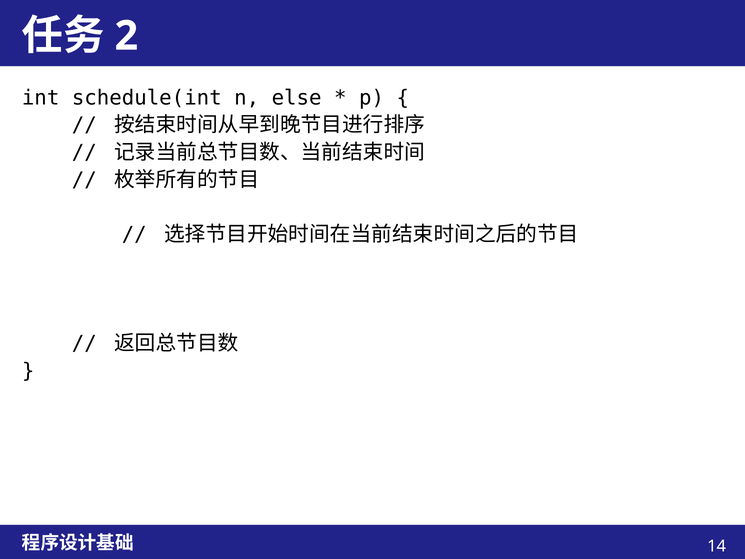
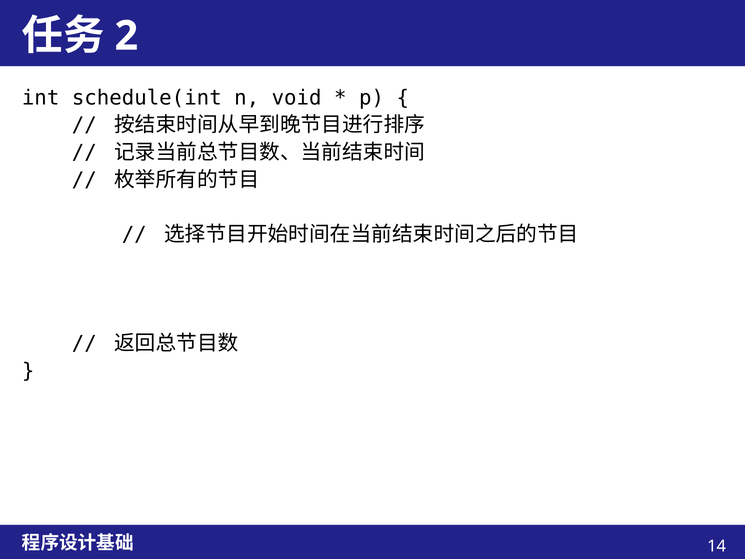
else: else -> void
